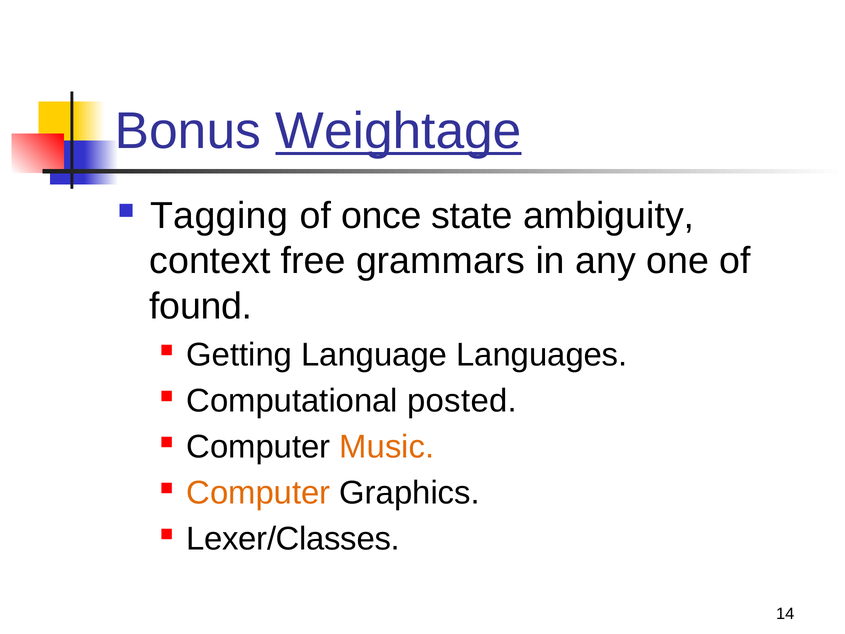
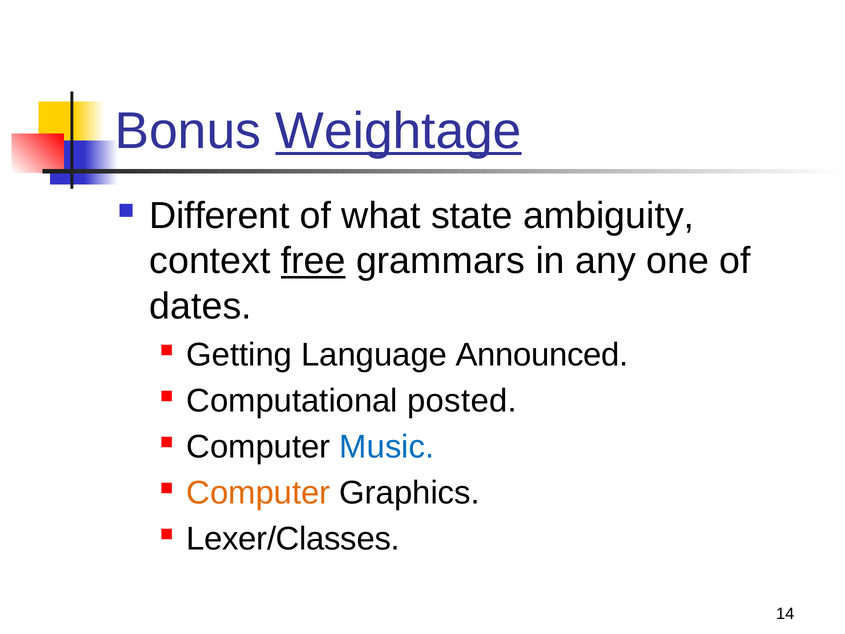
Tagging: Tagging -> Different
once: once -> what
free underline: none -> present
found: found -> dates
Languages: Languages -> Announced
Music colour: orange -> blue
